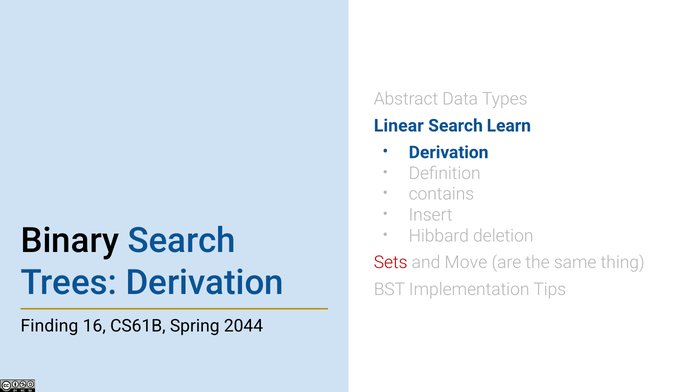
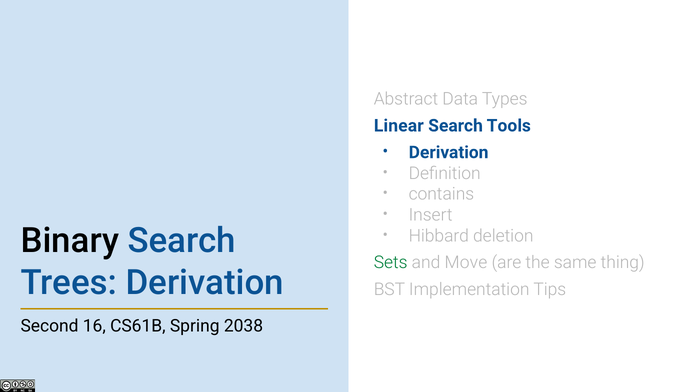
Learn: Learn -> Tools
Sets colour: red -> green
Finding: Finding -> Second
2044: 2044 -> 2038
